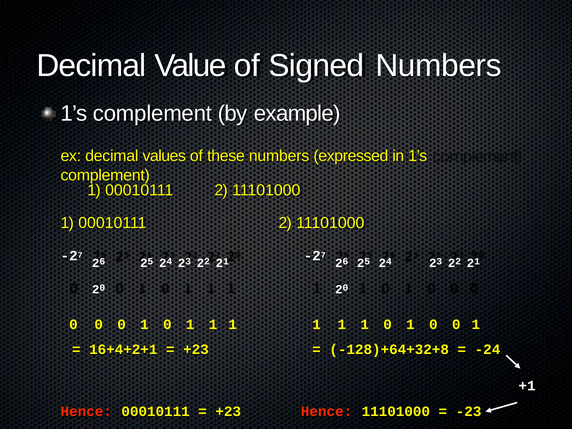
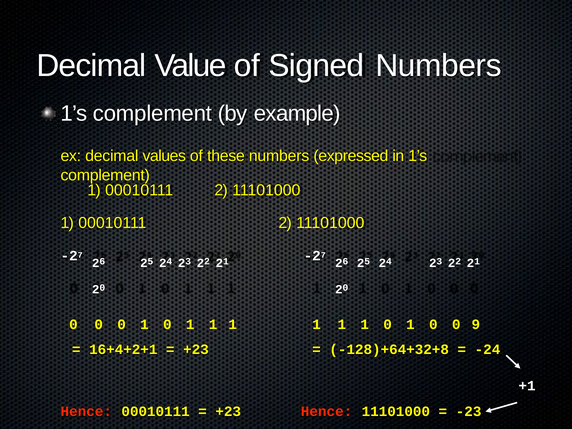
1 0 0 1: 1 -> 9
